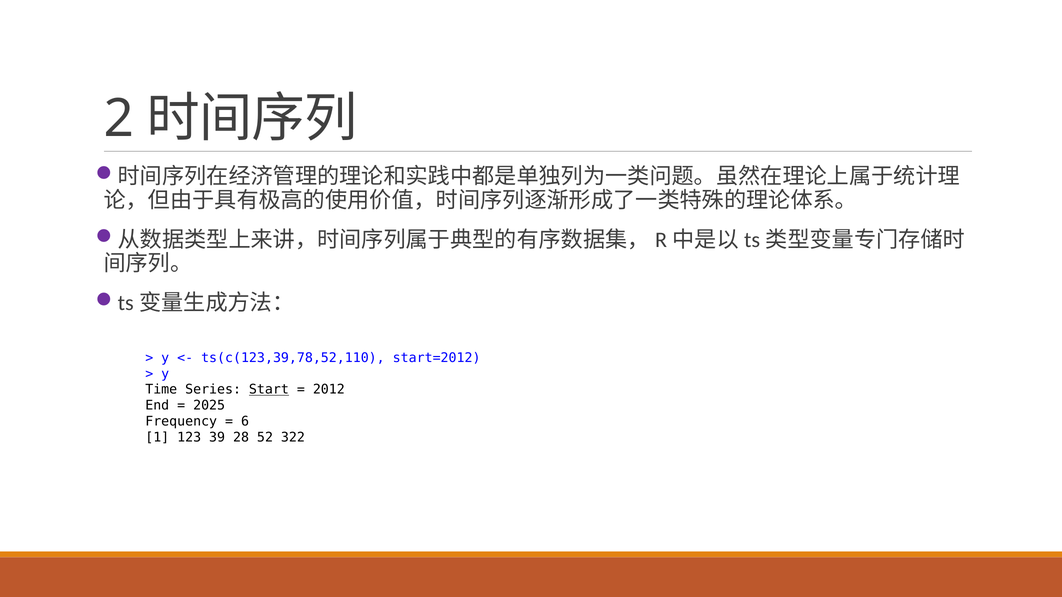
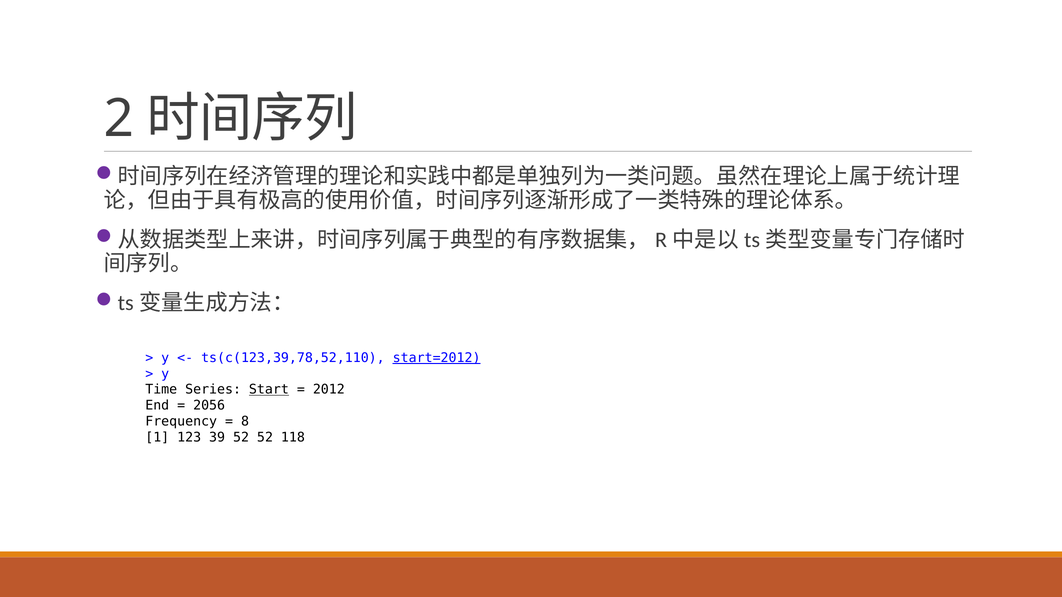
start=2012 underline: none -> present
2025: 2025 -> 2056
6: 6 -> 8
39 28: 28 -> 52
322: 322 -> 118
